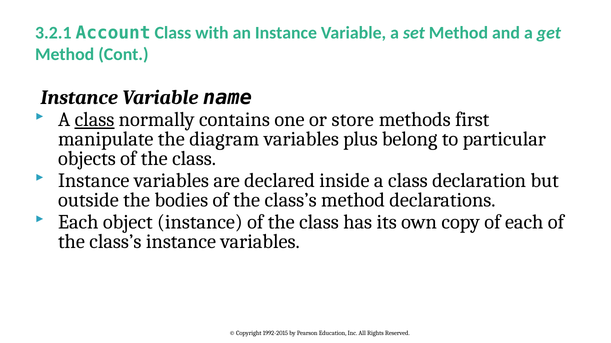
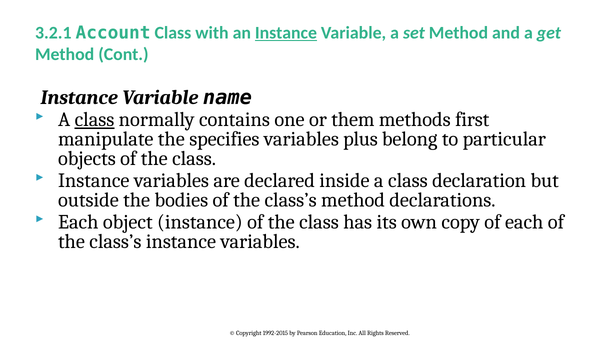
Instance at (286, 33) underline: none -> present
store: store -> them
diagram: diagram -> specifies
